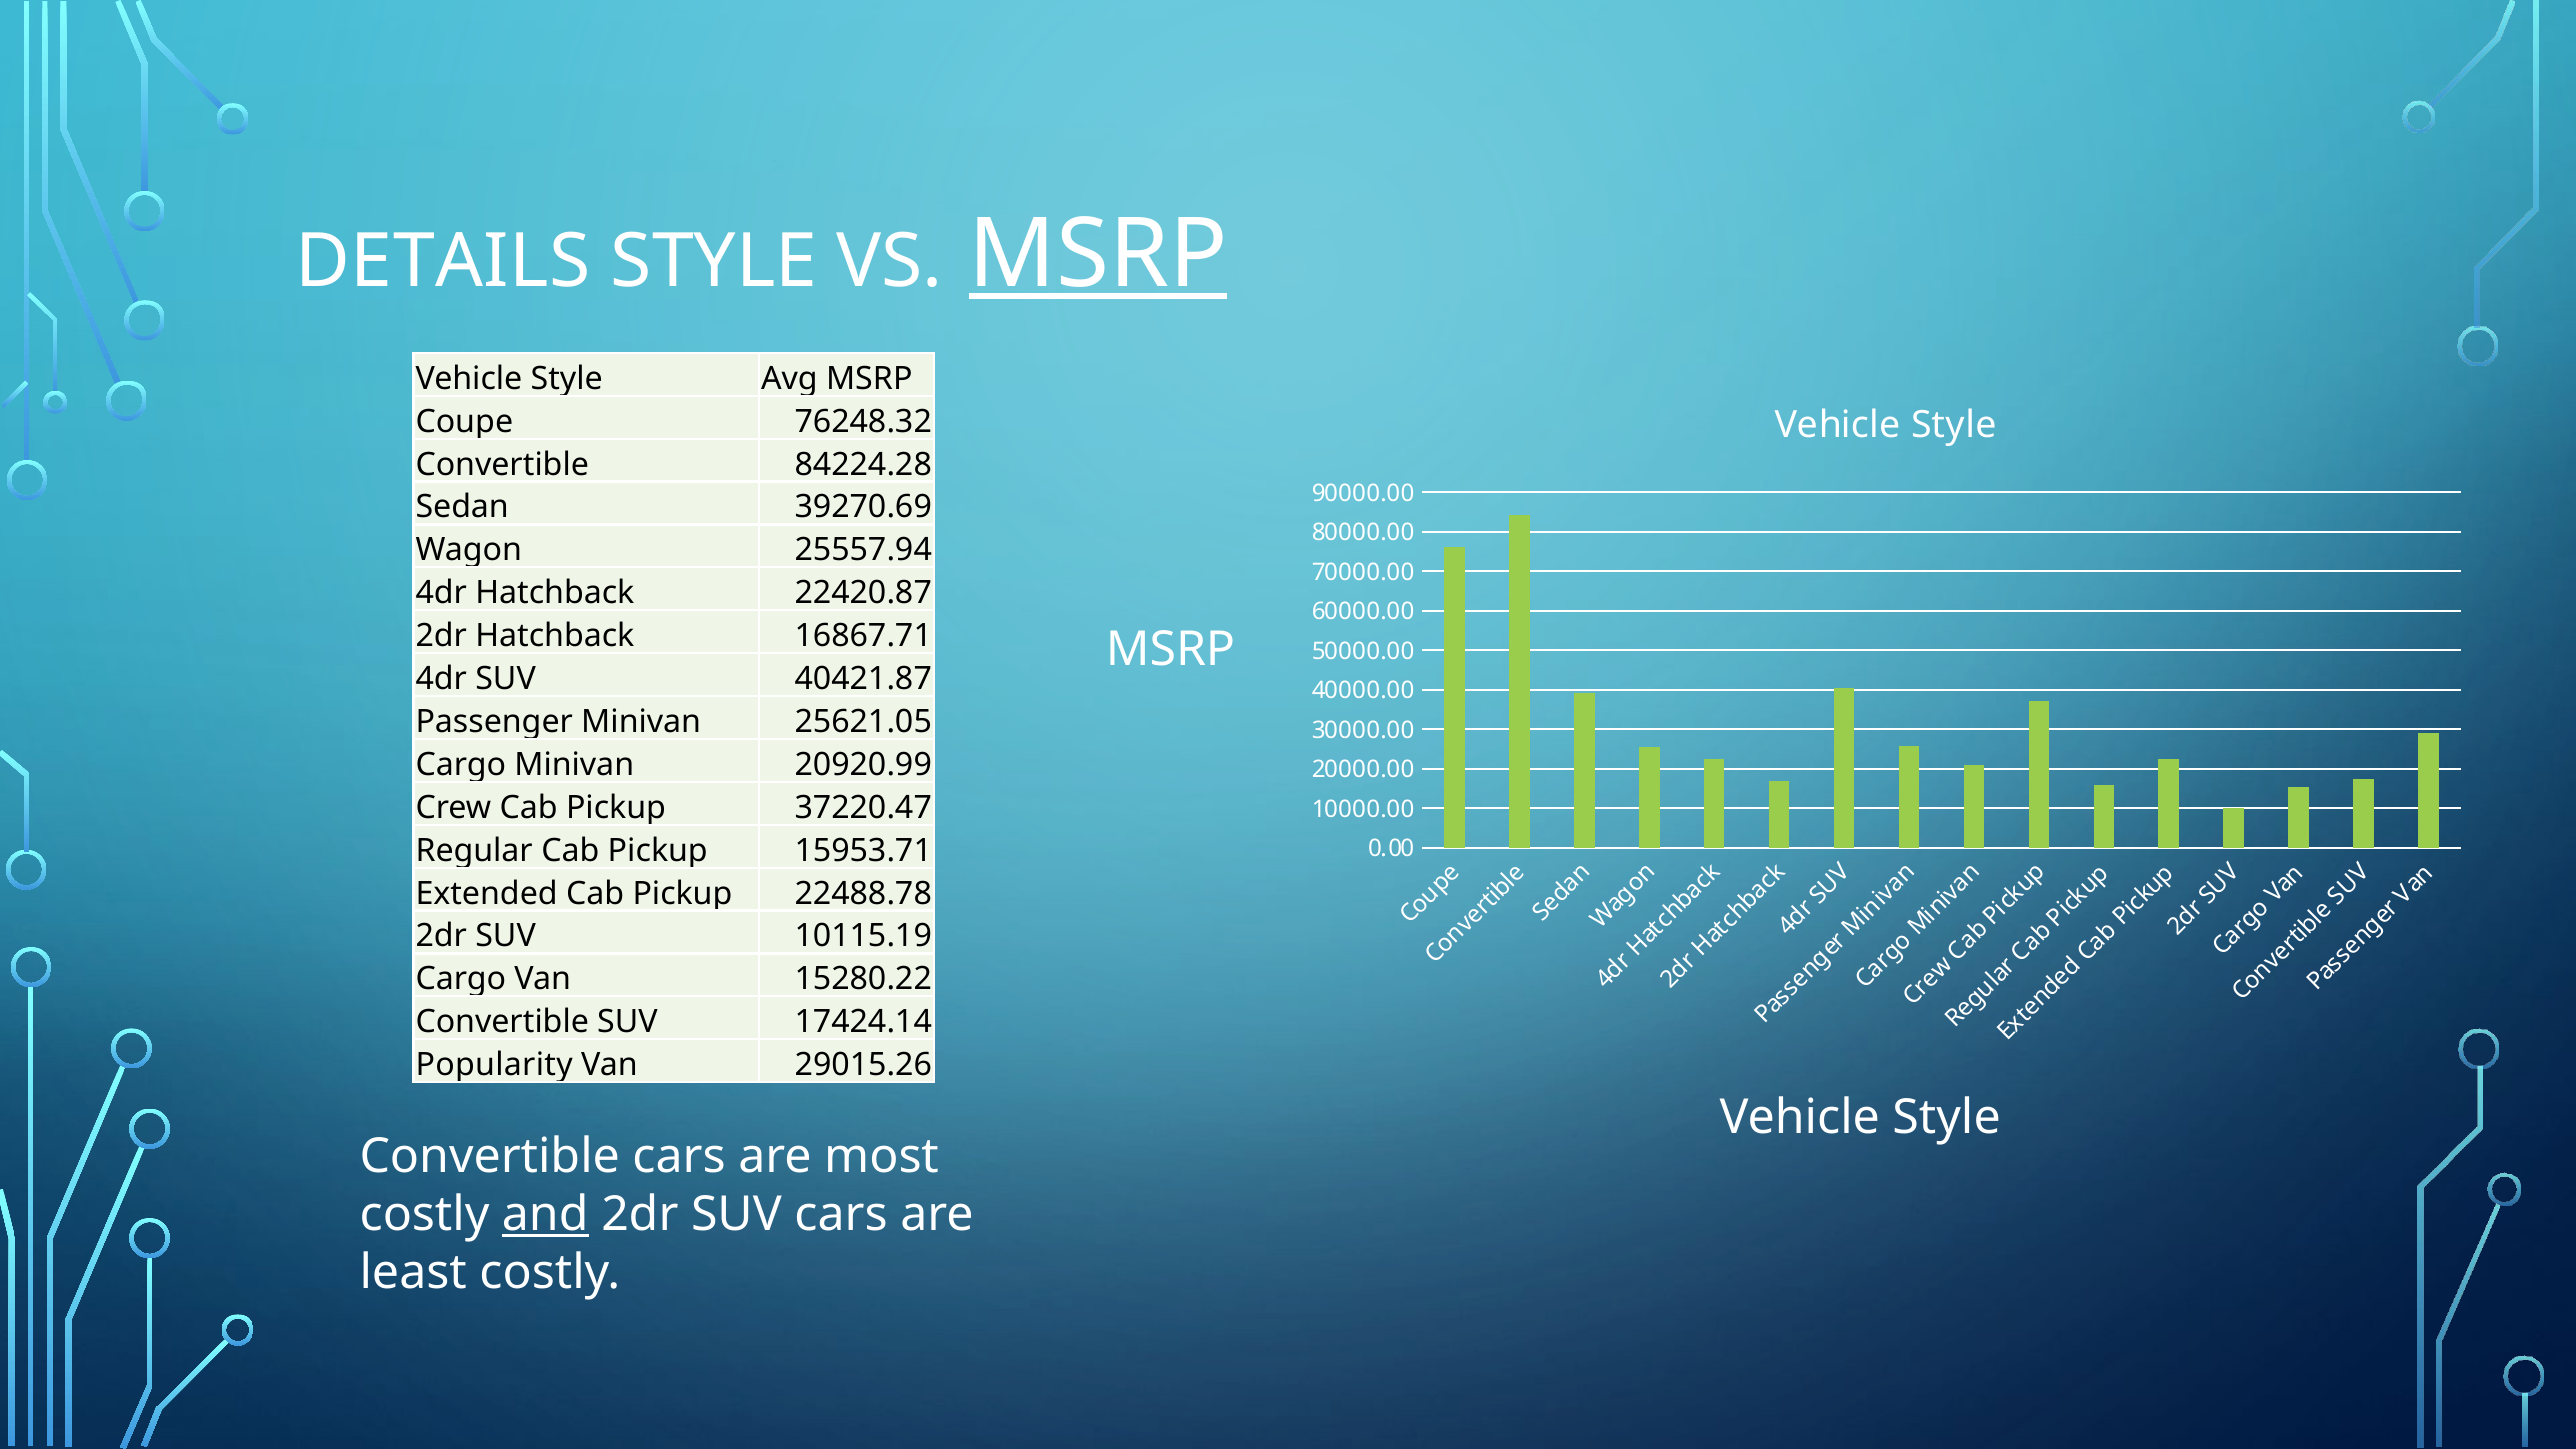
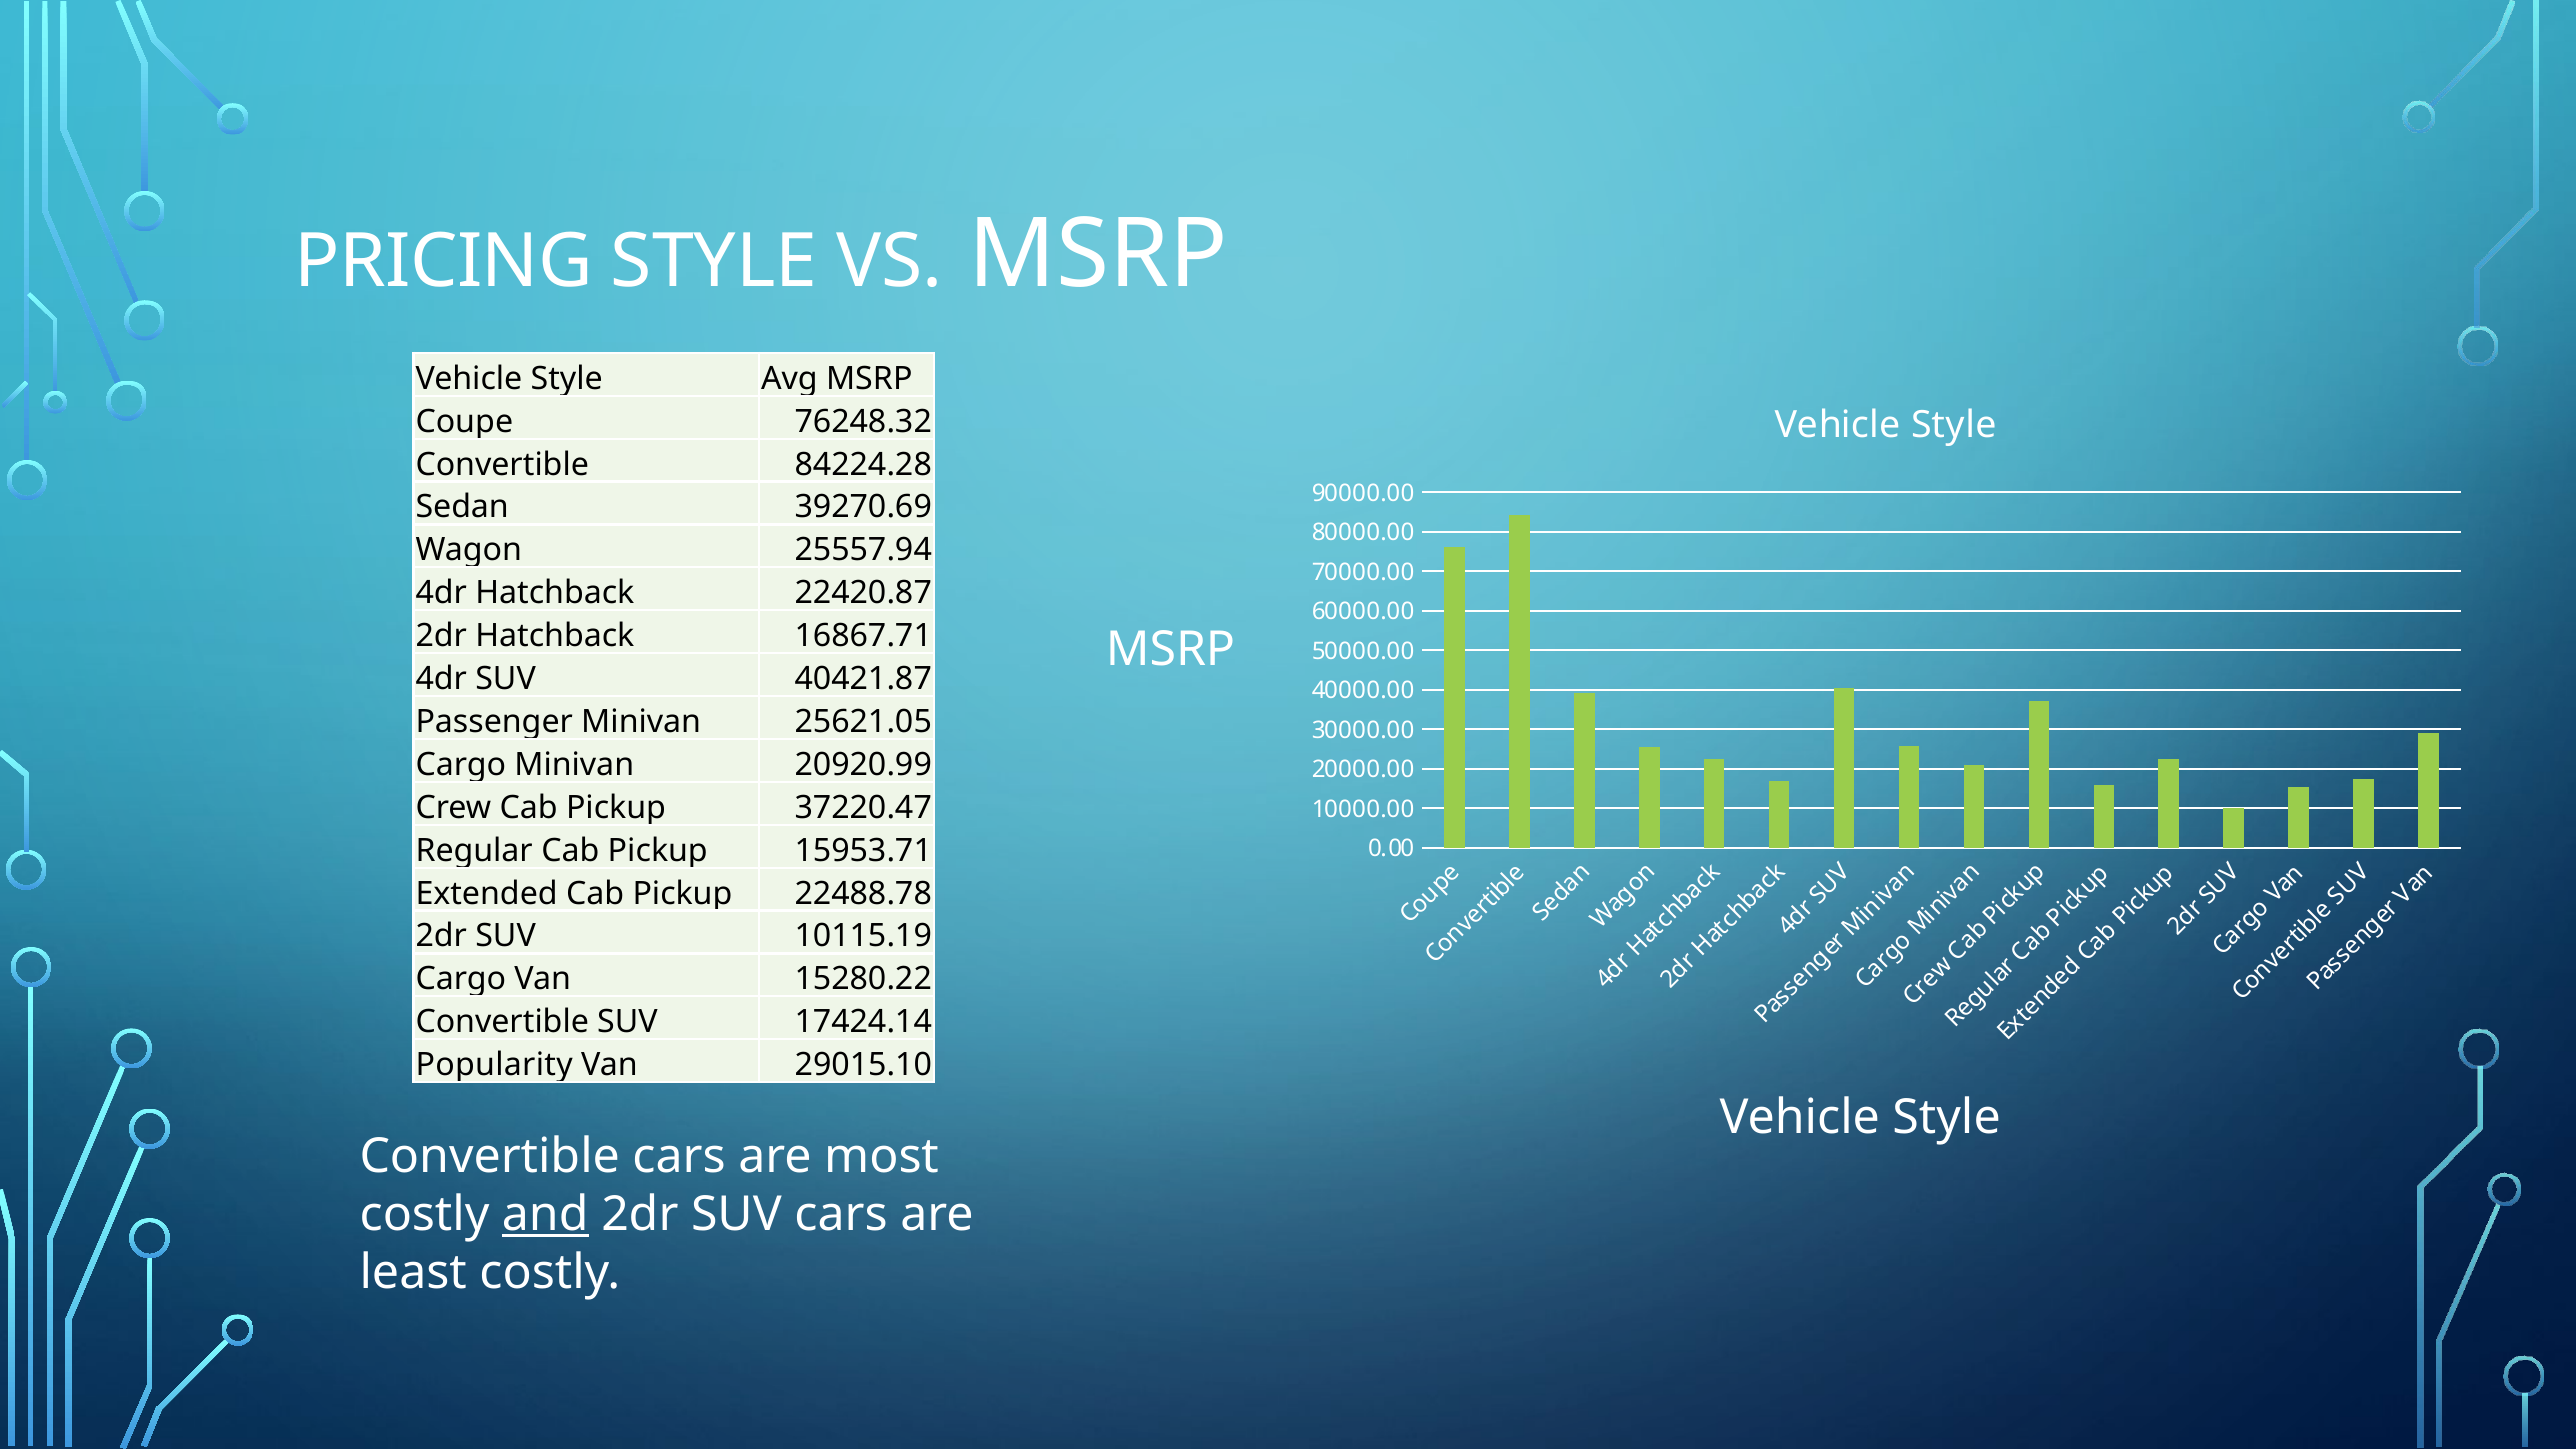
DETAILS: DETAILS -> PRICING
MSRP at (1098, 255) underline: present -> none
29015.26: 29015.26 -> 29015.10
